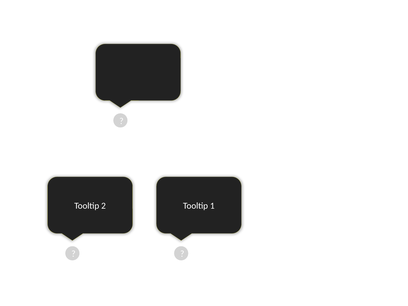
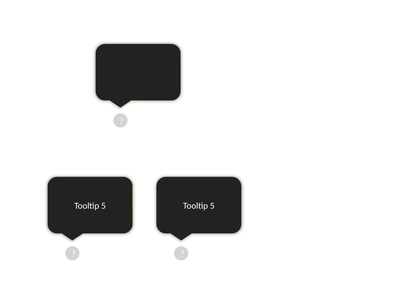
2 at (104, 206): 2 -> 5
1 at (212, 206): 1 -> 5
